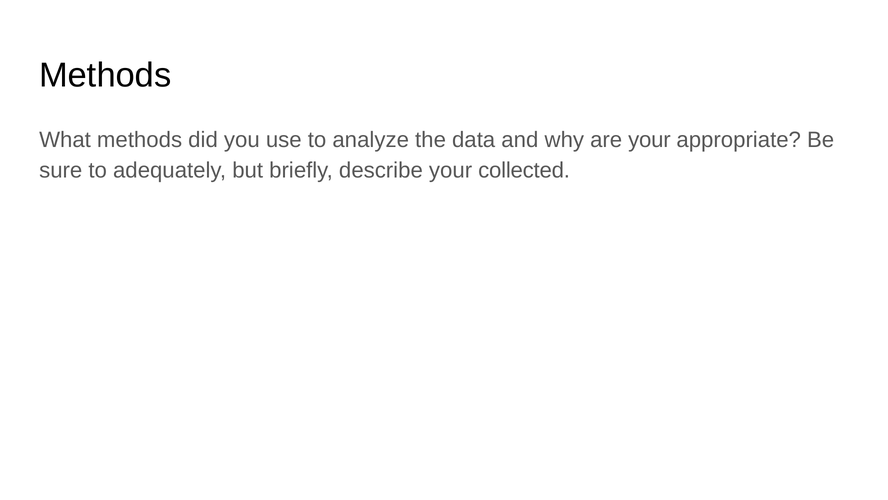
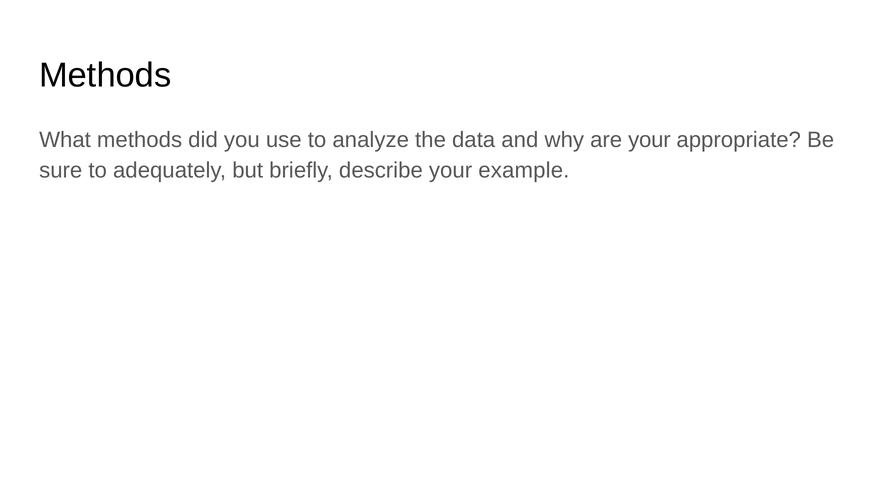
collected: collected -> example
